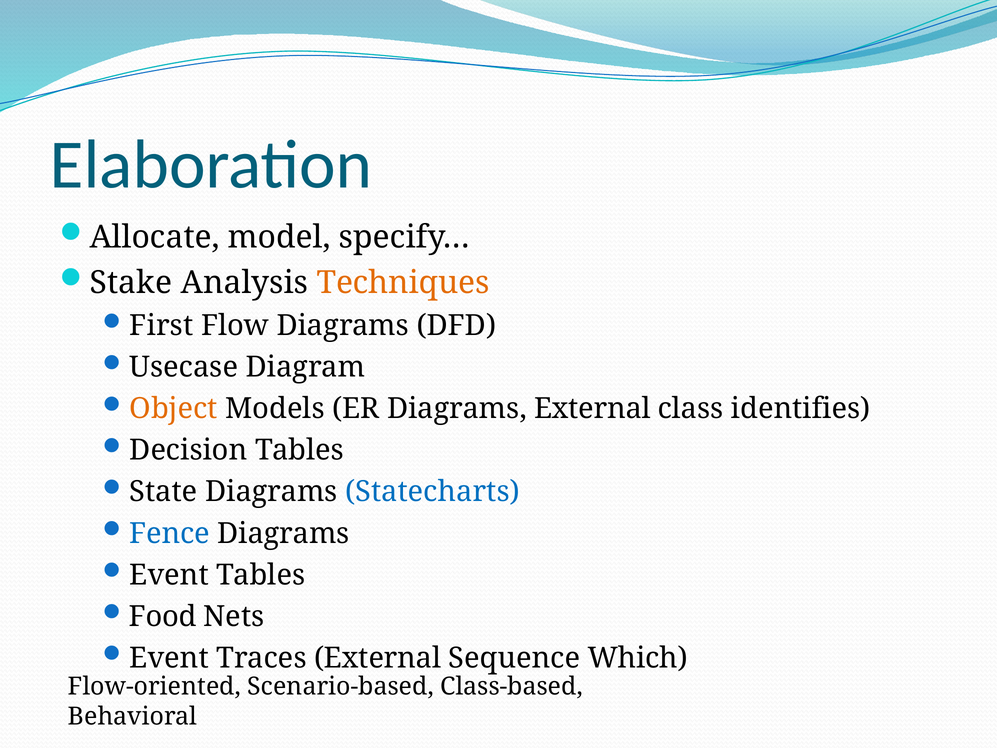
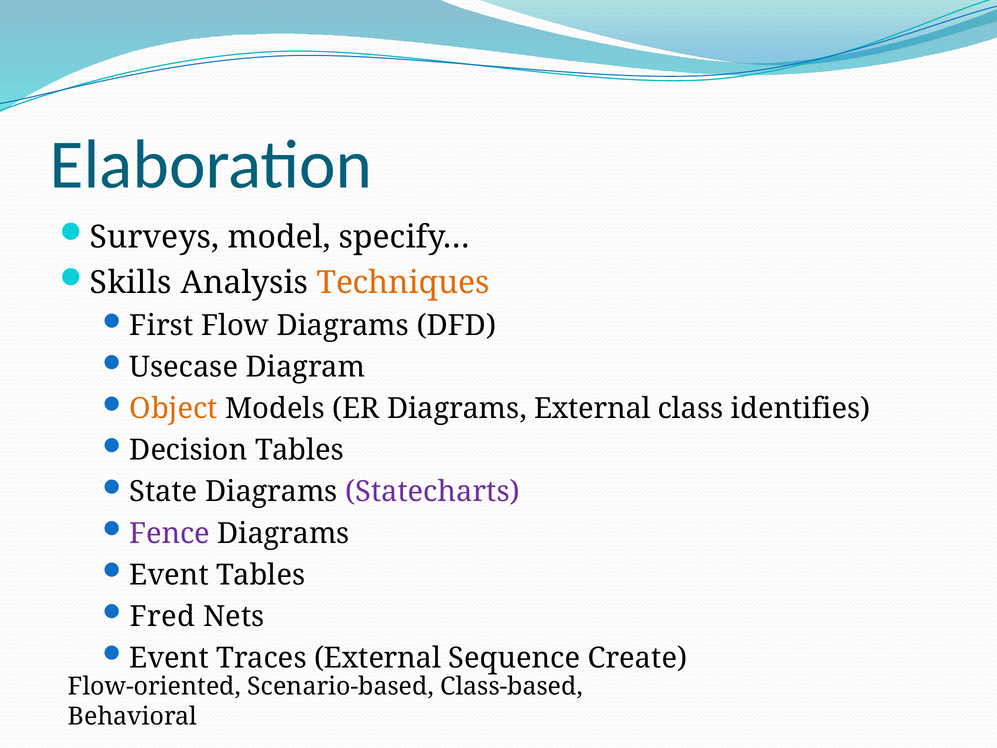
Allocate: Allocate -> Surveys
Stake: Stake -> Skills
Statecharts colour: blue -> purple
Fence colour: blue -> purple
Food: Food -> Fred
Which: Which -> Create
